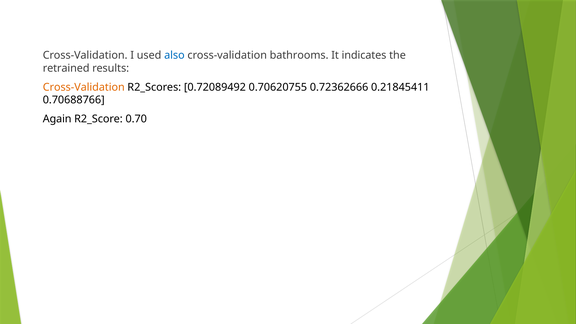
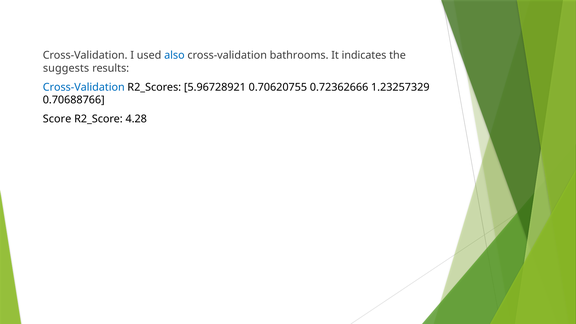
retrained: retrained -> suggests
Cross-Validation at (84, 87) colour: orange -> blue
0.72089492: 0.72089492 -> 5.96728921
0.21845411: 0.21845411 -> 1.23257329
Again: Again -> Score
0.70: 0.70 -> 4.28
